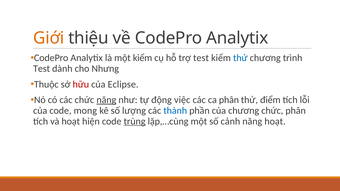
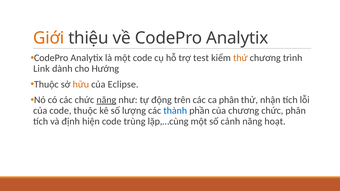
một kiểm: kiểm -> code
thử at (240, 58) colour: blue -> orange
Test at (42, 69): Test -> Link
Nhưng: Nhưng -> Hướng
hữu colour: red -> orange
việc: việc -> trên
điểm: điểm -> nhận
code mong: mong -> thuộc
và hoạt: hoạt -> định
trùng underline: present -> none
